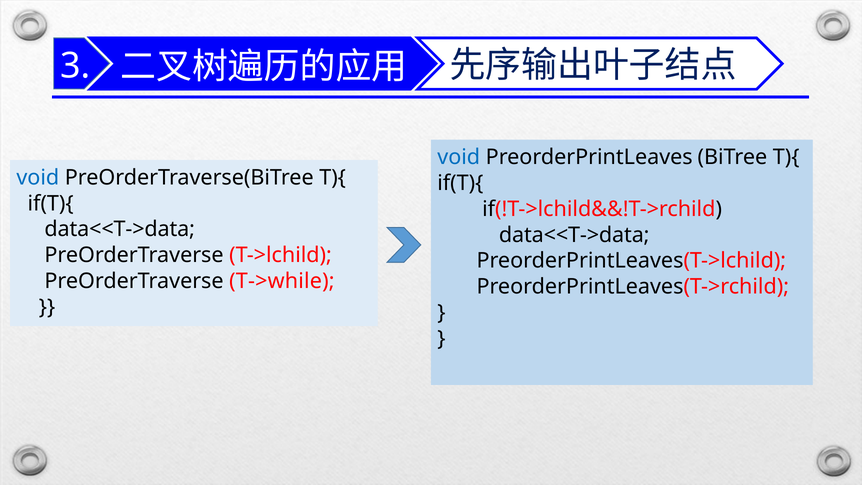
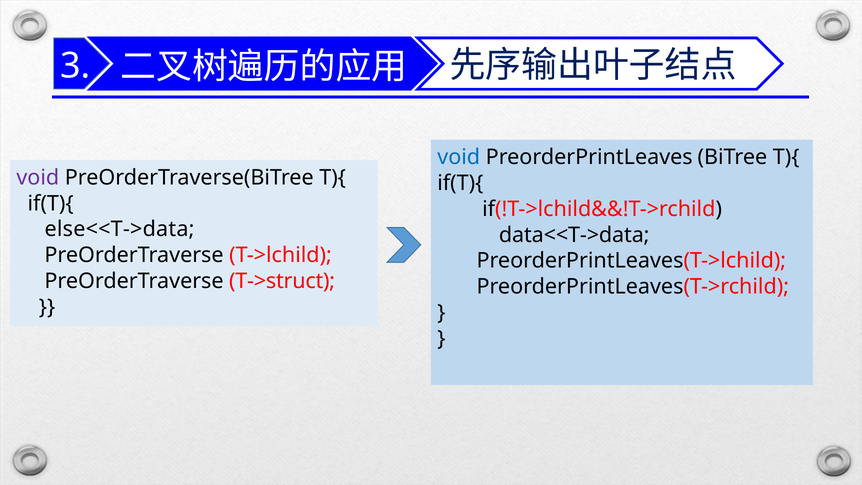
void at (38, 178) colour: blue -> purple
data<<T->data at (120, 229): data<<T->data -> else<<T->data
T->while: T->while -> T->struct
